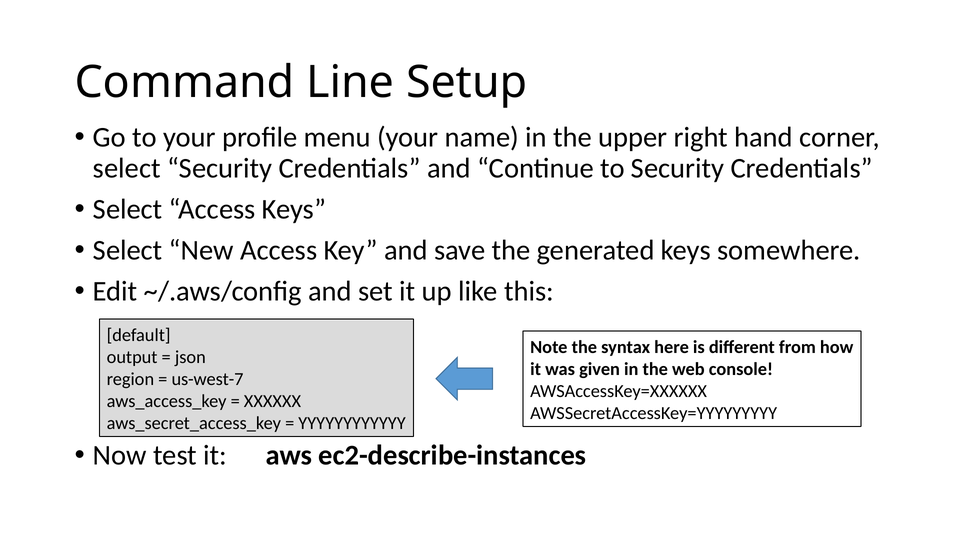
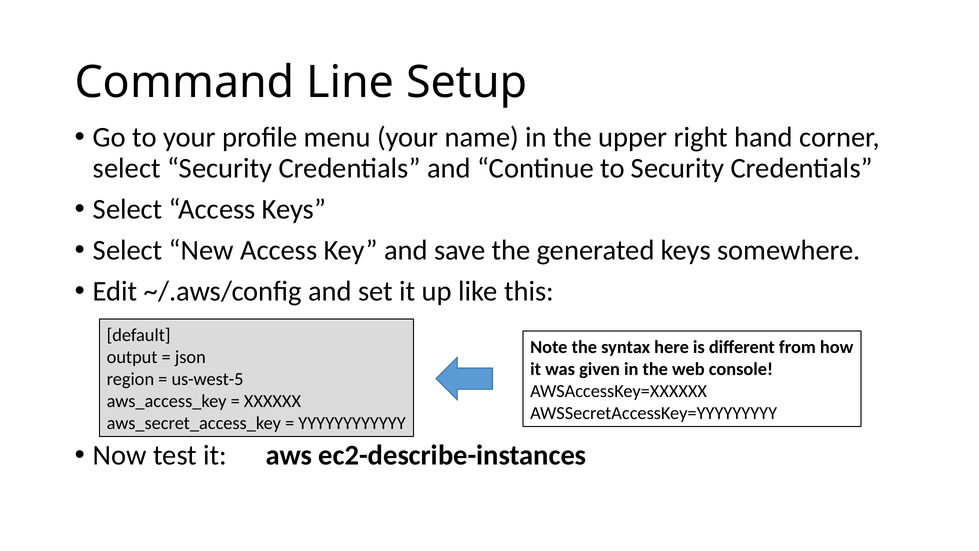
us-west-7: us-west-7 -> us-west-5
